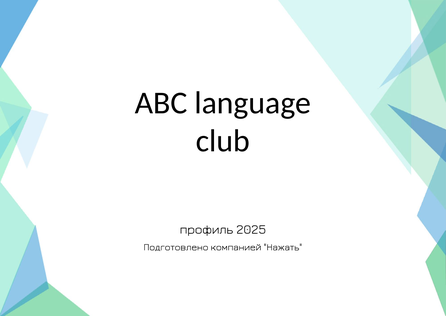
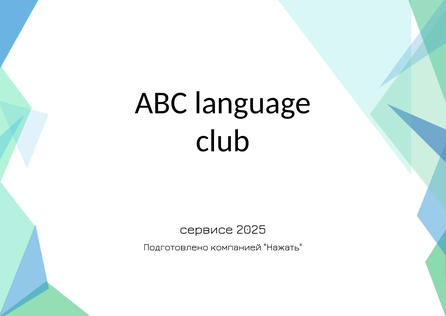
профиль: профиль -> сервисе
